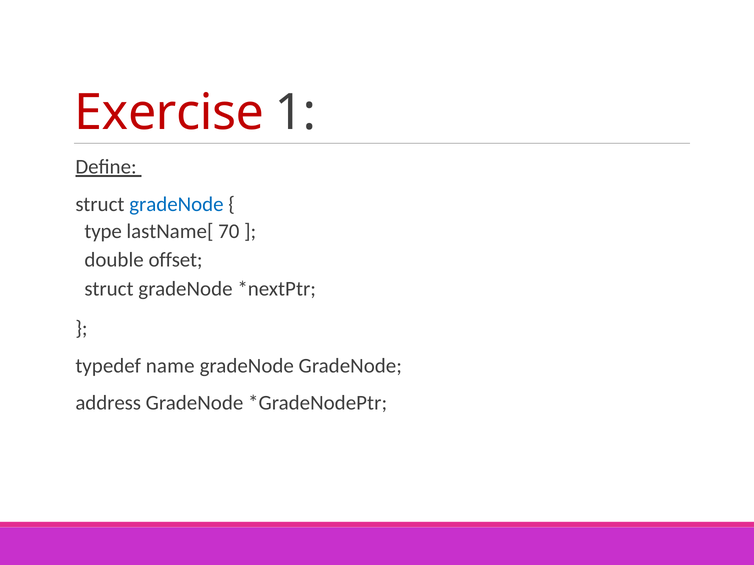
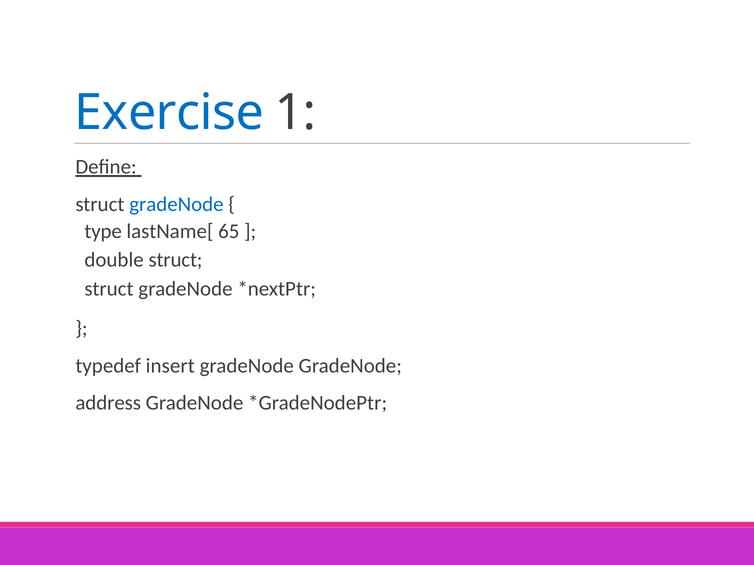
Exercise colour: red -> blue
70: 70 -> 65
double offset: offset -> struct
name: name -> insert
